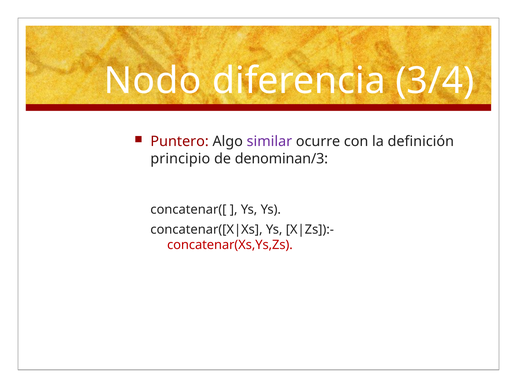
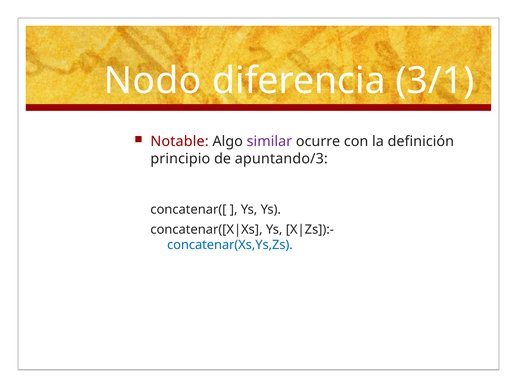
3/4: 3/4 -> 3/1
Puntero: Puntero -> Notable
denominan/3: denominan/3 -> apuntando/3
concatenar(Xs,Ys,Zs colour: red -> blue
